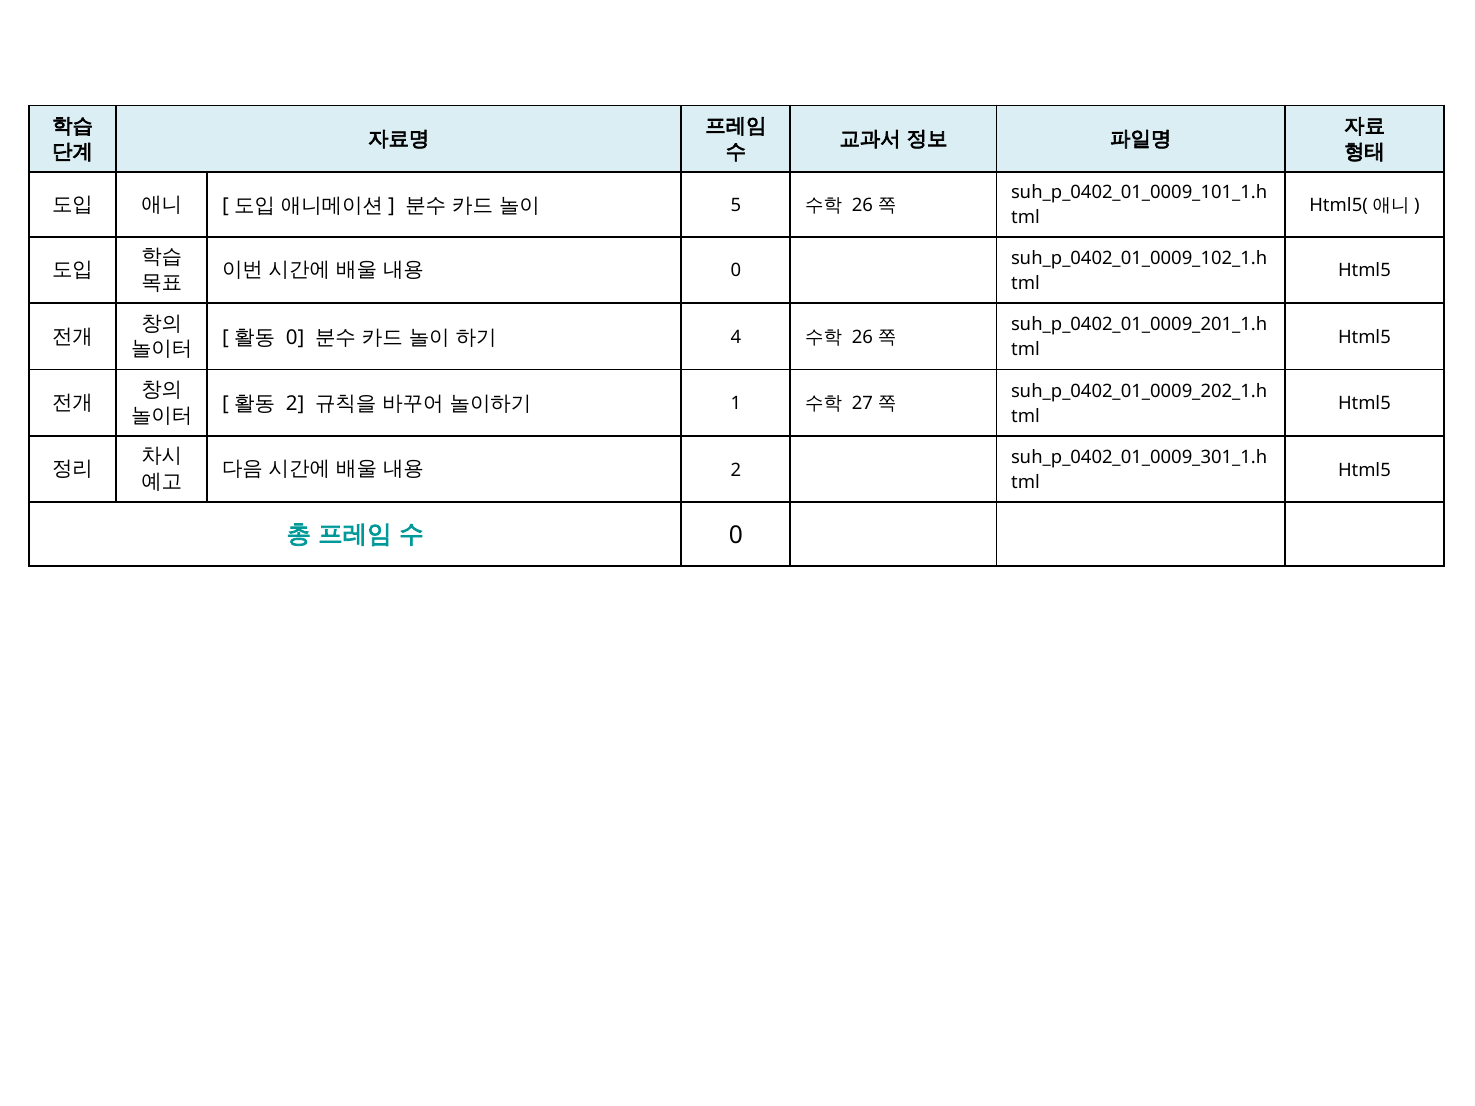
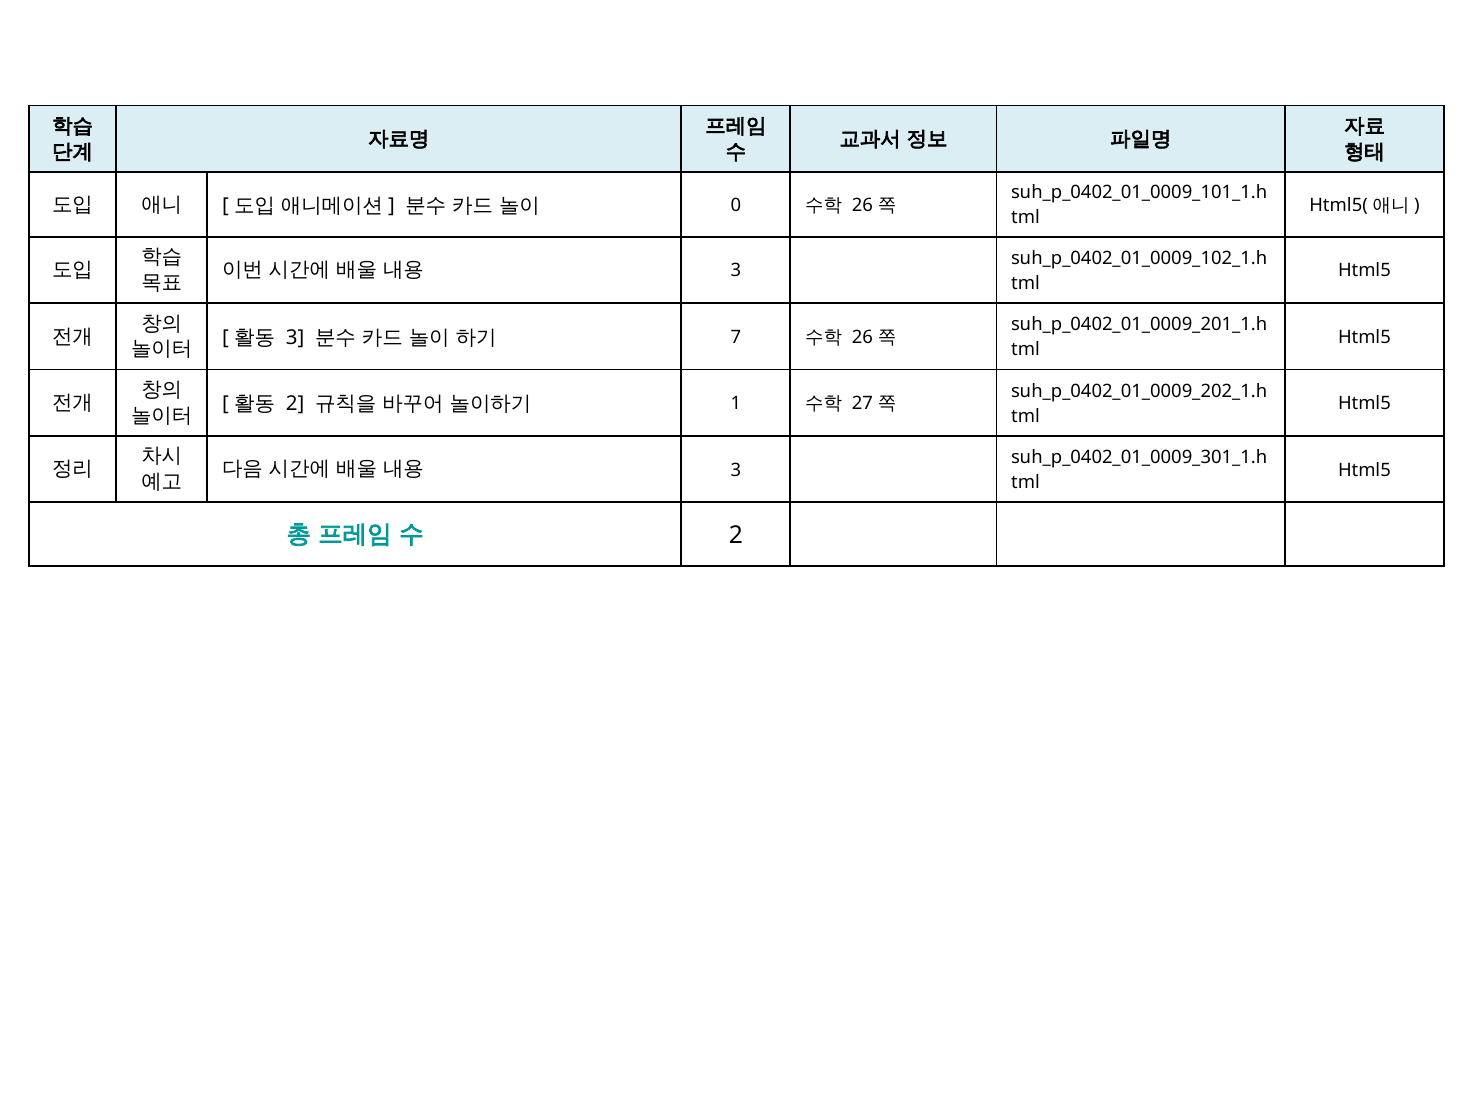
5: 5 -> 0
0 at (736, 271): 0 -> 3
0 at (295, 337): 0 -> 3
4: 4 -> 7
2 at (736, 470): 2 -> 3
0 at (736, 536): 0 -> 2
